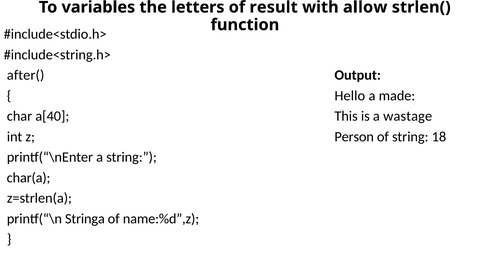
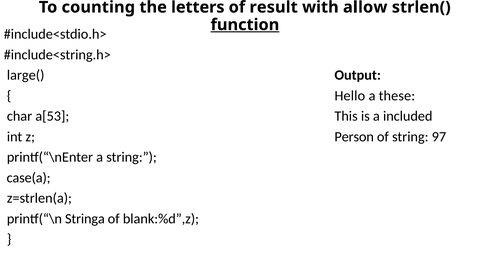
variables: variables -> counting
function underline: none -> present
after(: after( -> large(
made: made -> these
a[40: a[40 -> a[53
wastage: wastage -> included
18: 18 -> 97
char(a: char(a -> case(a
name:%d”,z: name:%d”,z -> blank:%d”,z
